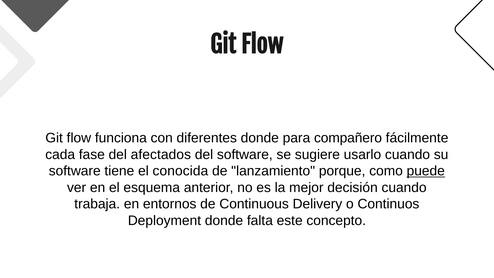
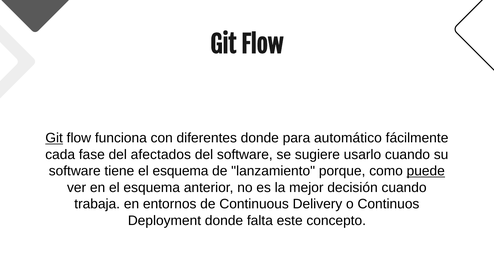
Git at (54, 138) underline: none -> present
compañero: compañero -> automático
tiene el conocida: conocida -> esquema
